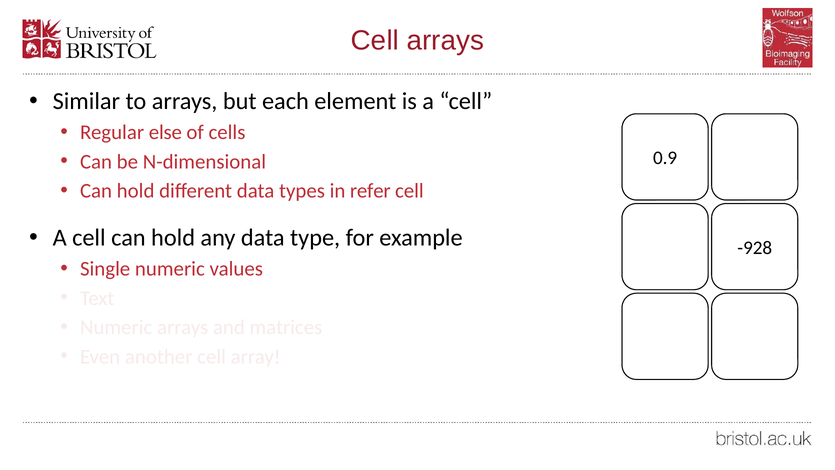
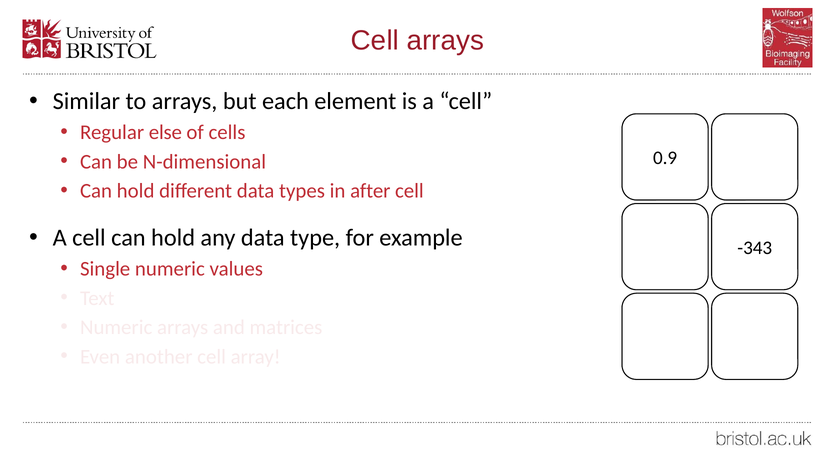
refer: refer -> after
-928: -928 -> -343
